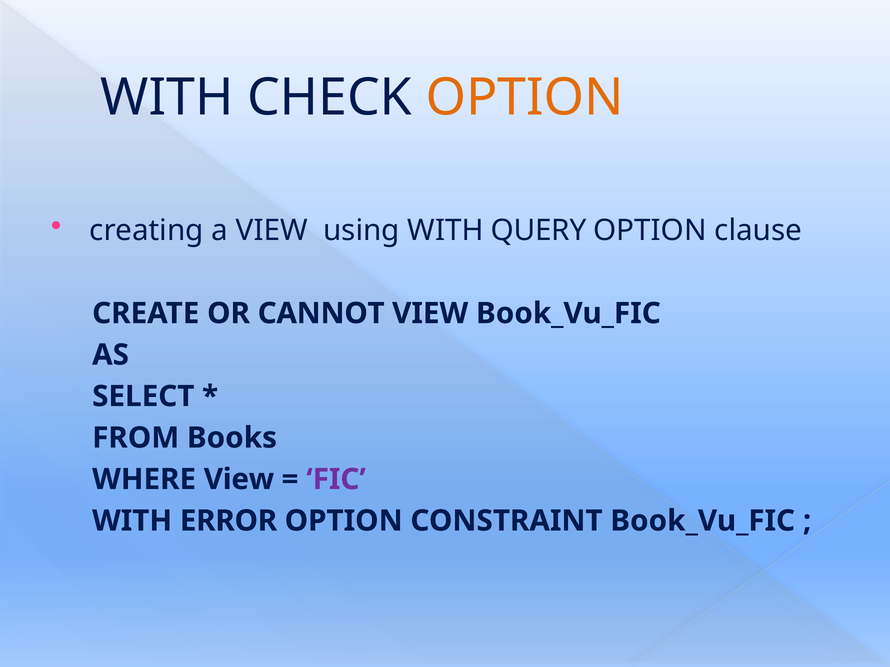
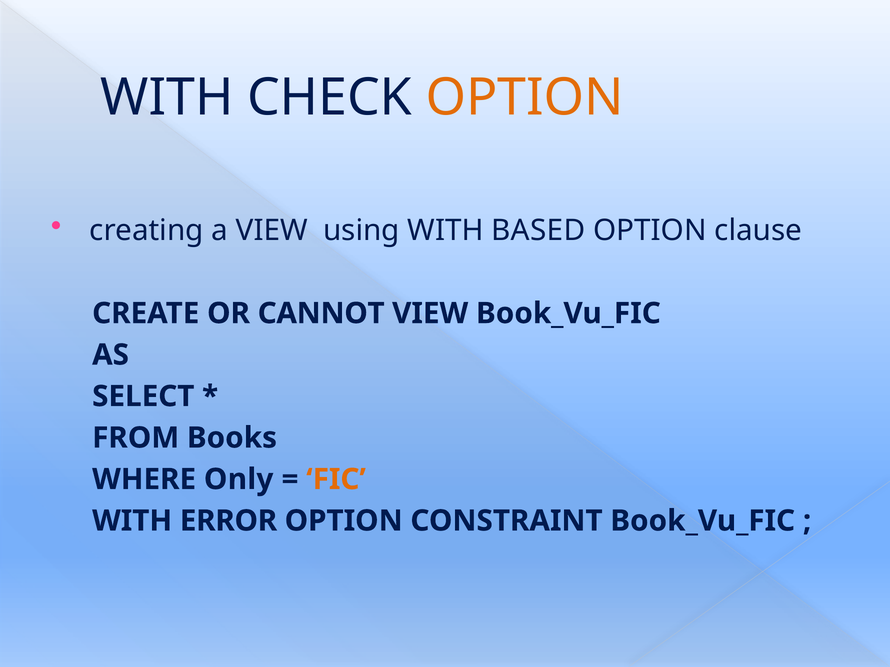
QUERY: QUERY -> BASED
WHERE View: View -> Only
FIC colour: purple -> orange
